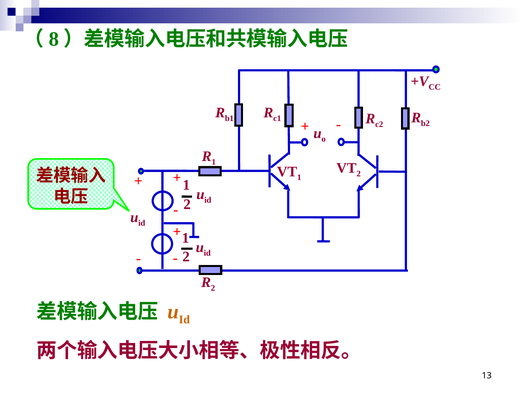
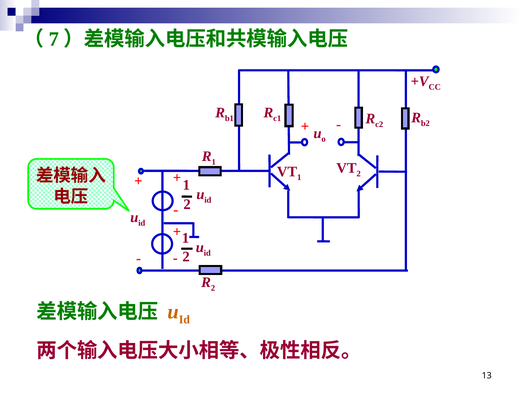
8: 8 -> 7
